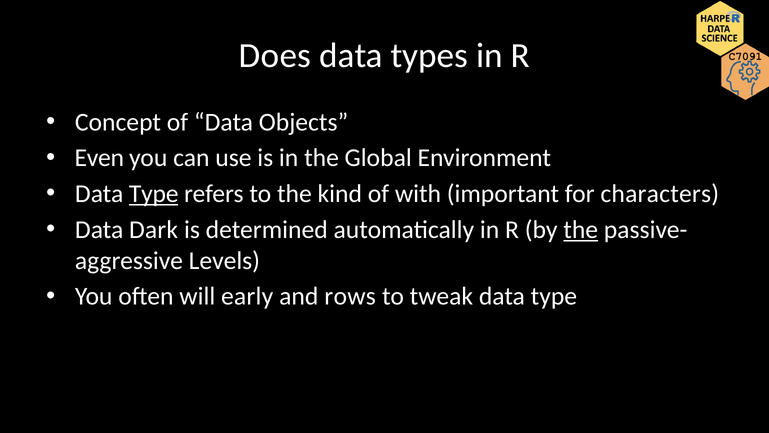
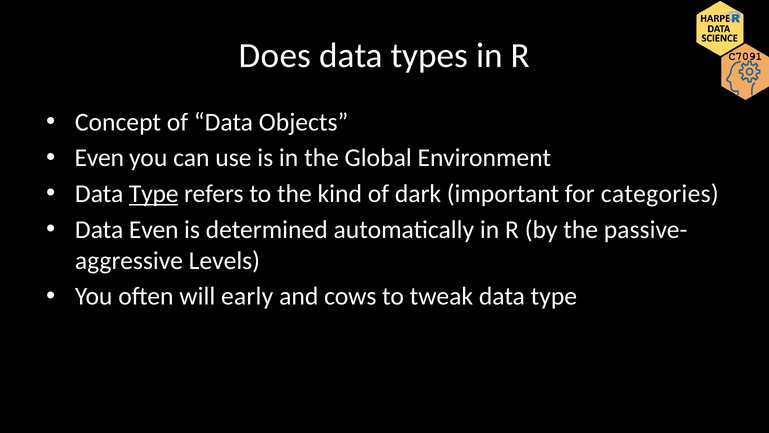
with: with -> dark
characters: characters -> categories
Data Dark: Dark -> Even
the at (581, 230) underline: present -> none
rows: rows -> cows
